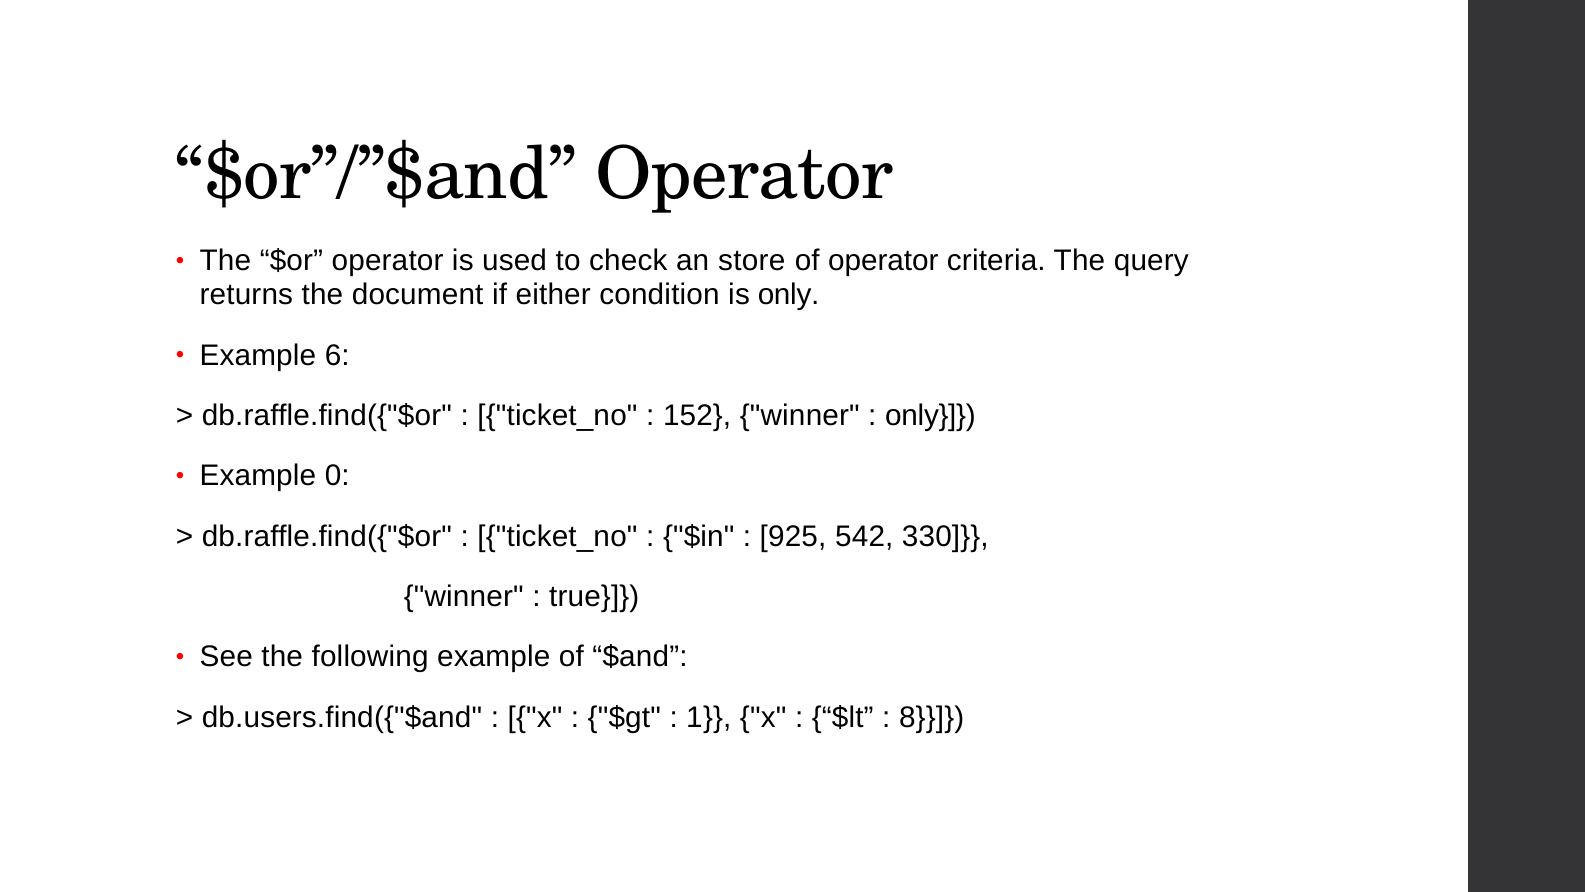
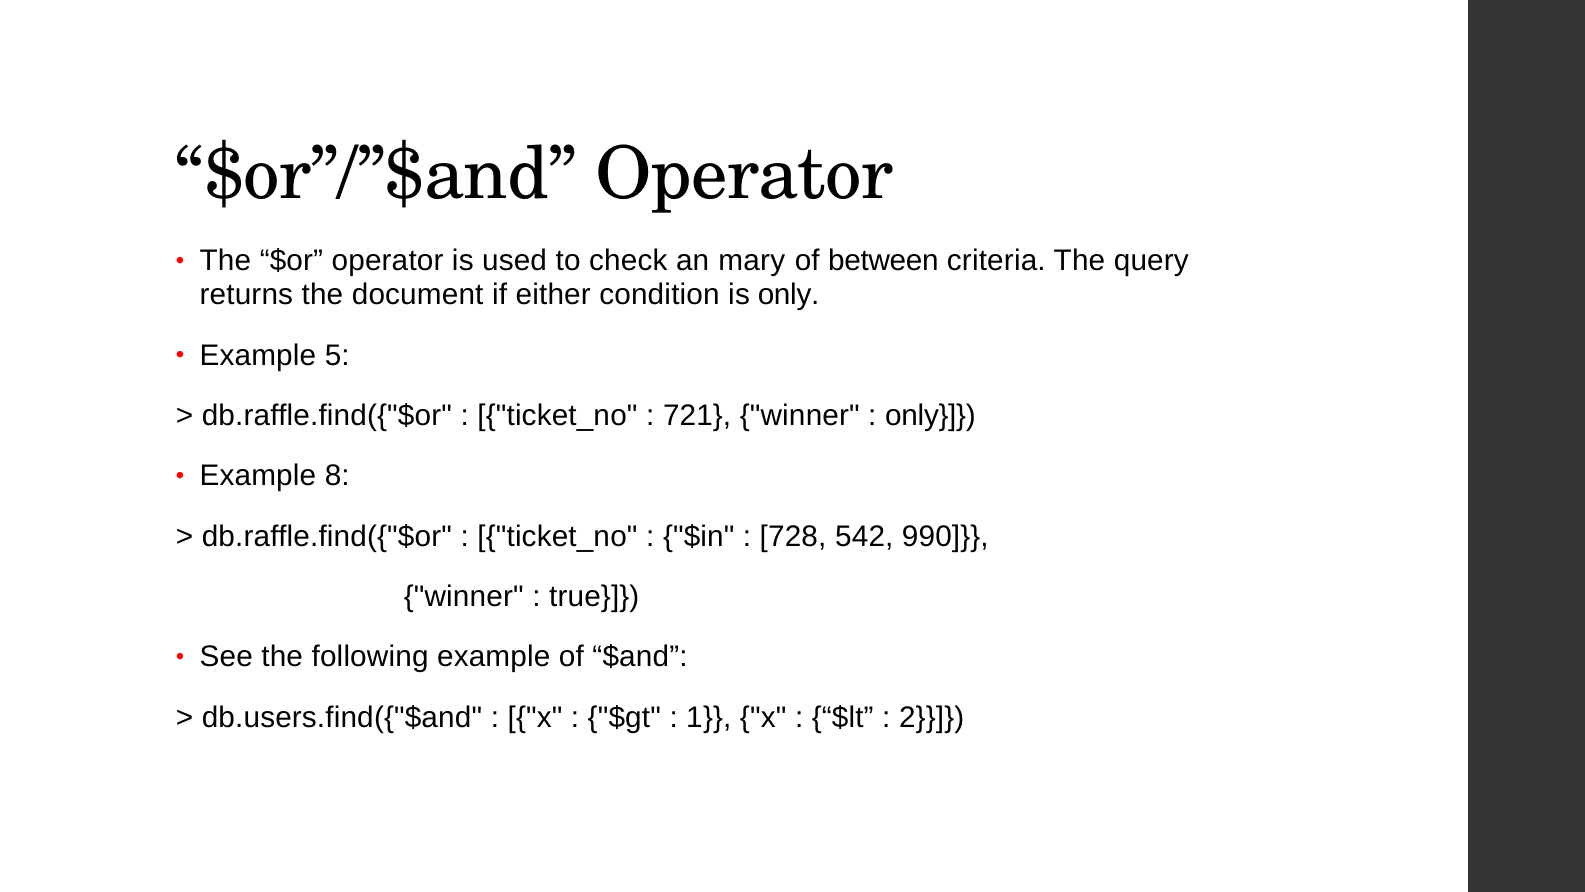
store: store -> mary
of operator: operator -> between
6: 6 -> 5
152: 152 -> 721
0: 0 -> 8
925: 925 -> 728
330: 330 -> 990
8: 8 -> 2
